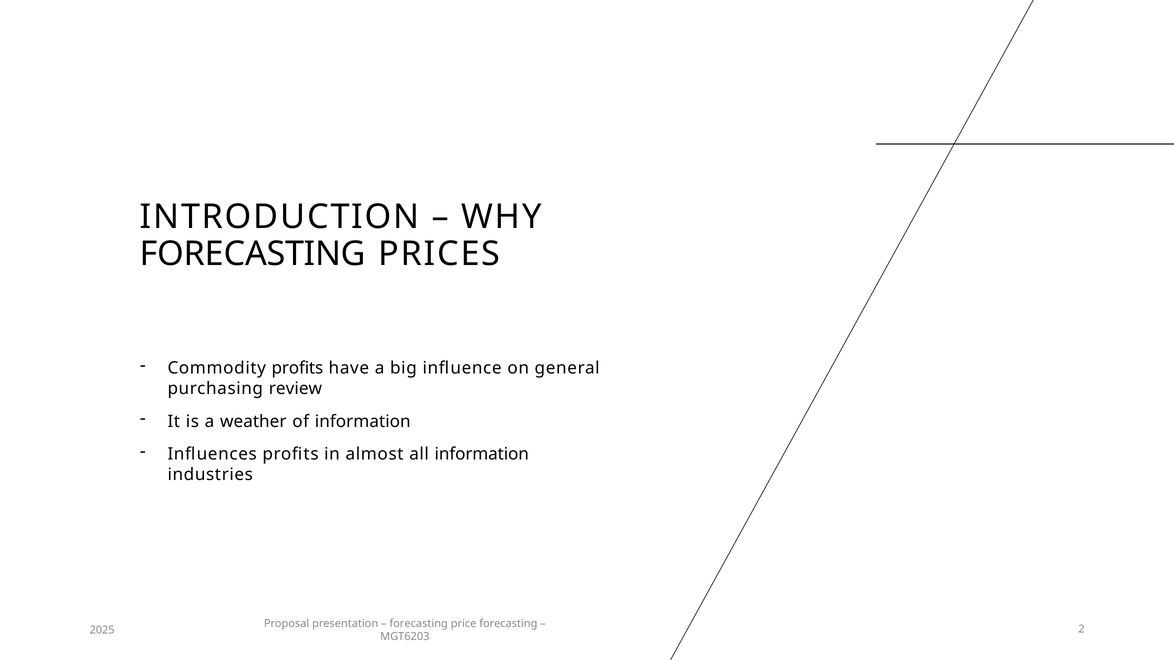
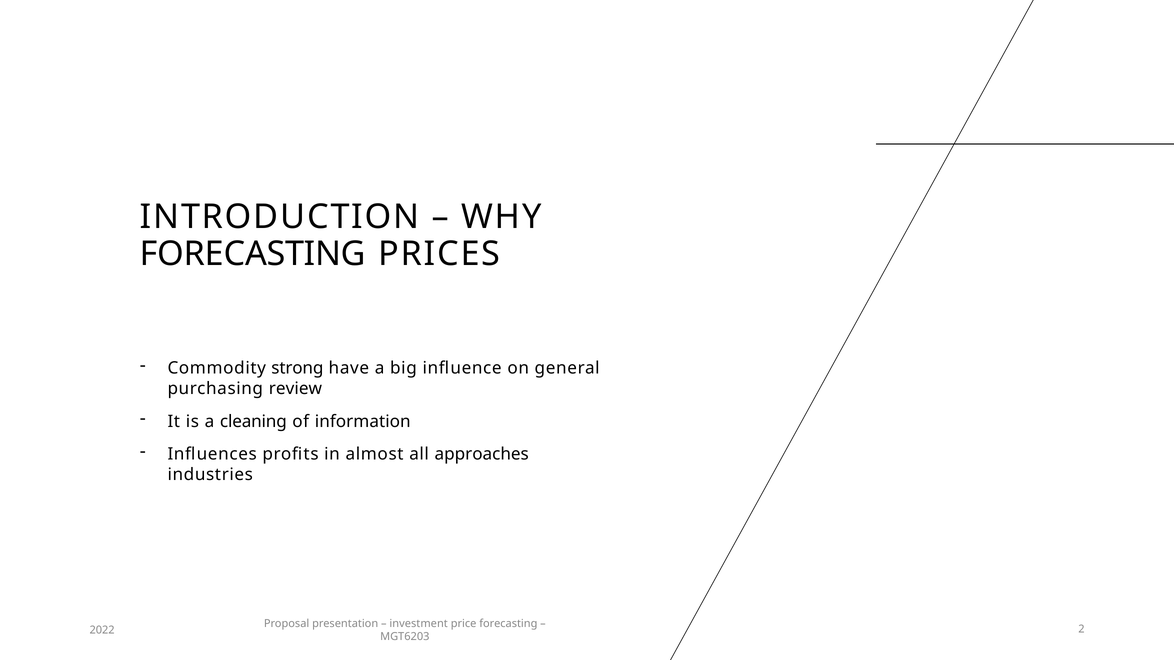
Commodity profits: profits -> strong
weather: weather -> cleaning
all information: information -> approaches
forecasting at (419, 624): forecasting -> investment
2025: 2025 -> 2022
